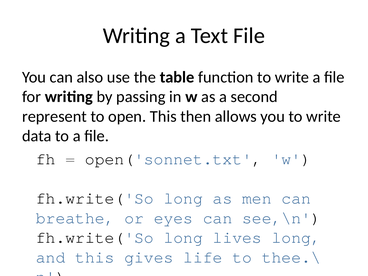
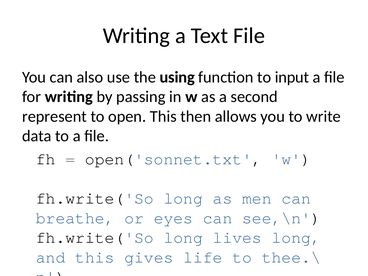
table: table -> using
function to write: write -> input
